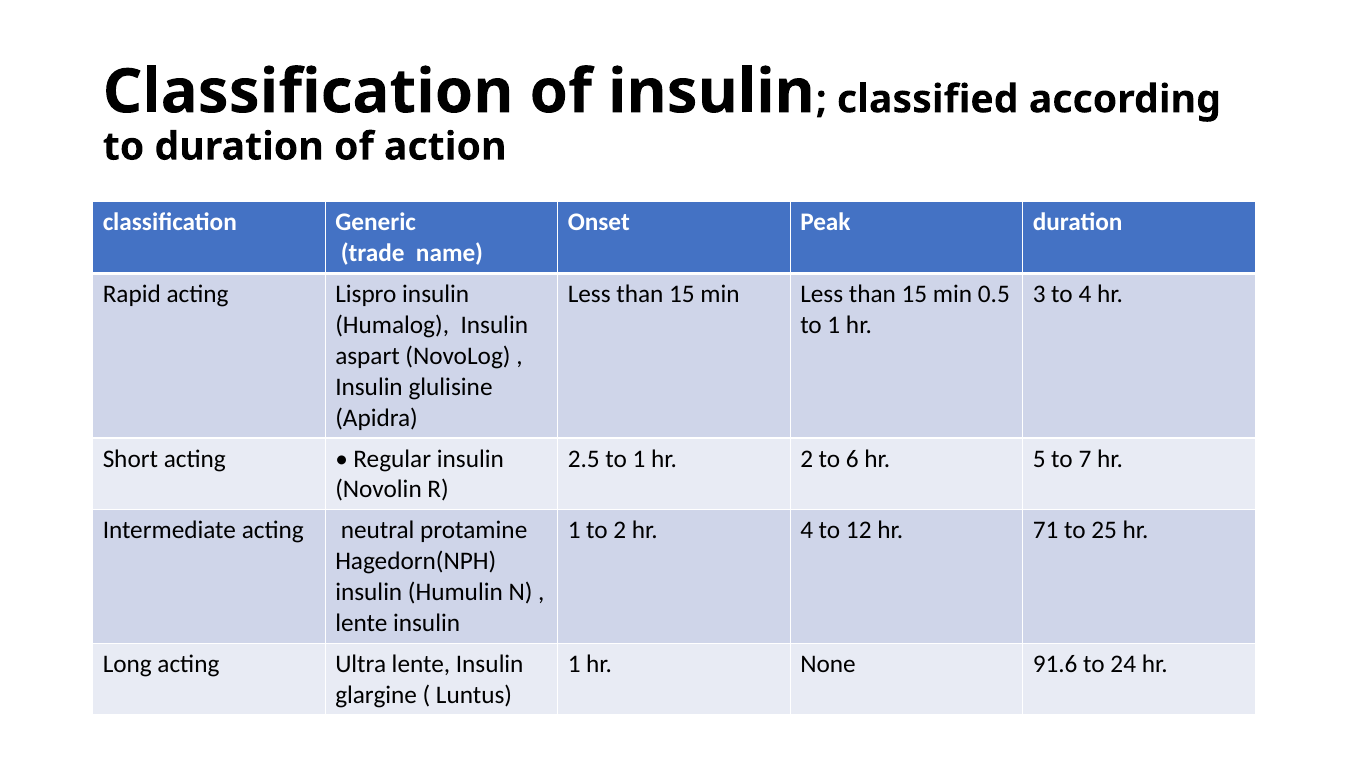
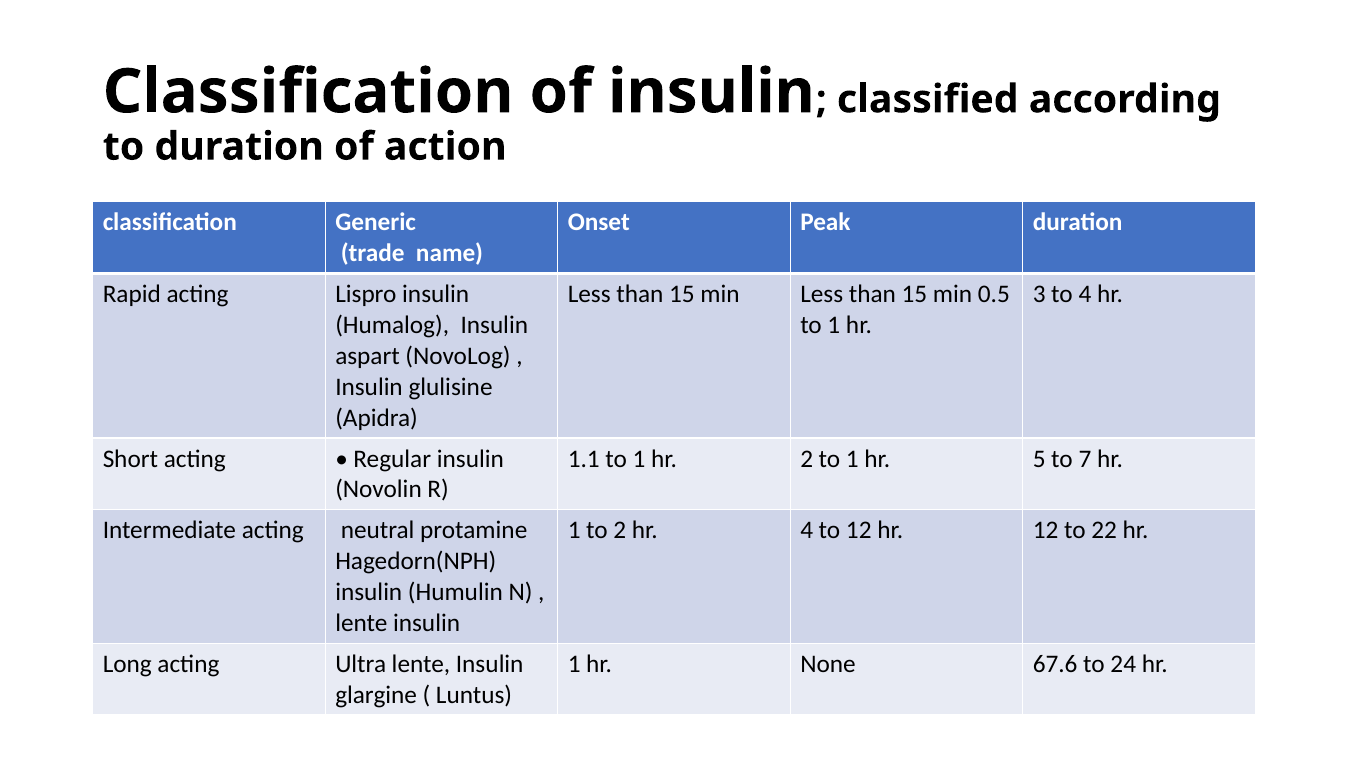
2.5: 2.5 -> 1.1
2 to 6: 6 -> 1
hr 71: 71 -> 12
25: 25 -> 22
91.6: 91.6 -> 67.6
